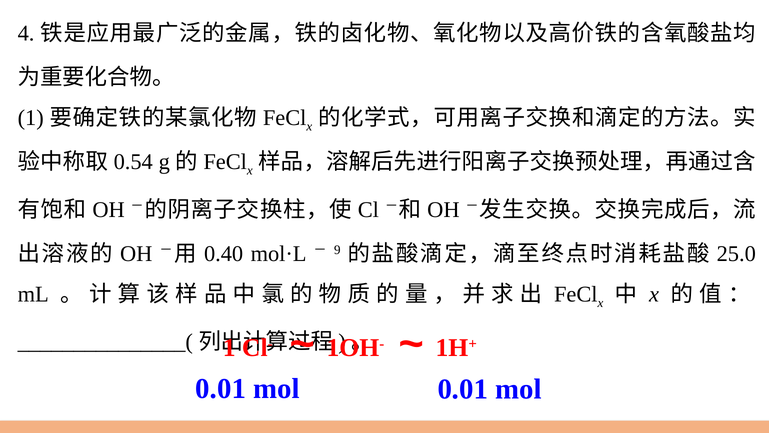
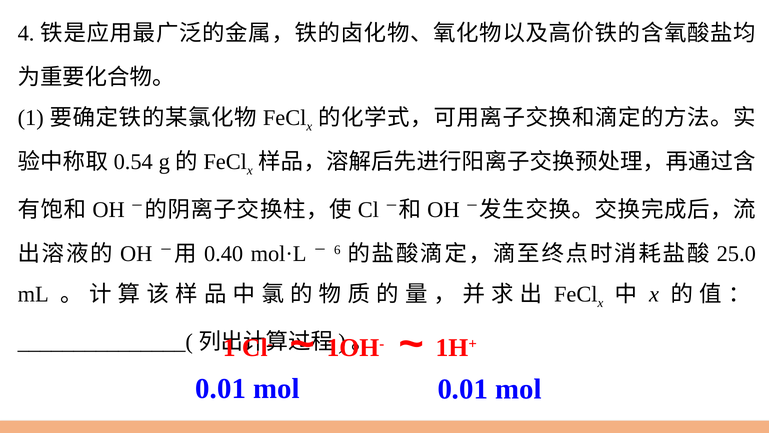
9: 9 -> 6
